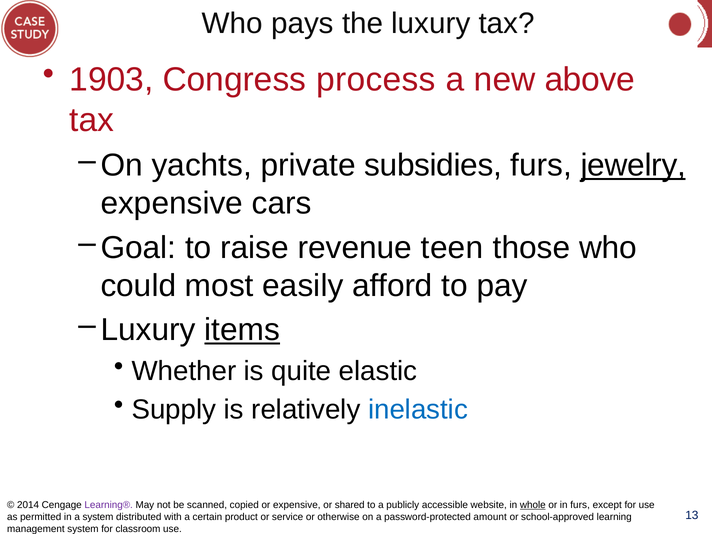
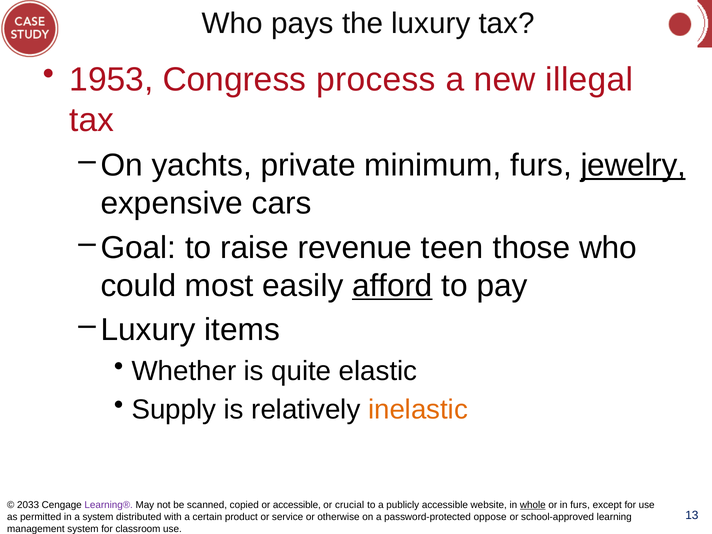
1903: 1903 -> 1953
above: above -> illegal
subsidies: subsidies -> minimum
afford underline: none -> present
items underline: present -> none
inelastic colour: blue -> orange
2014: 2014 -> 2033
or expensive: expensive -> accessible
shared: shared -> crucial
amount: amount -> oppose
